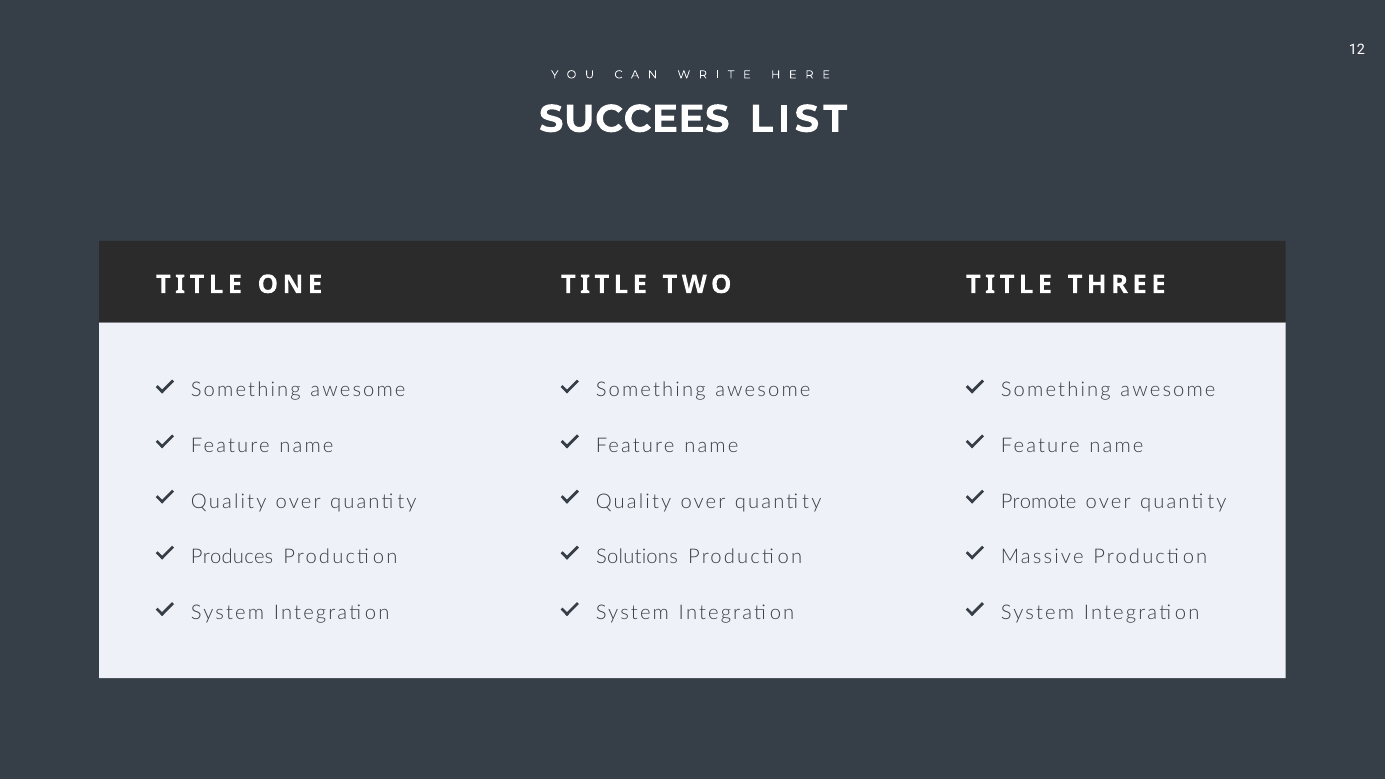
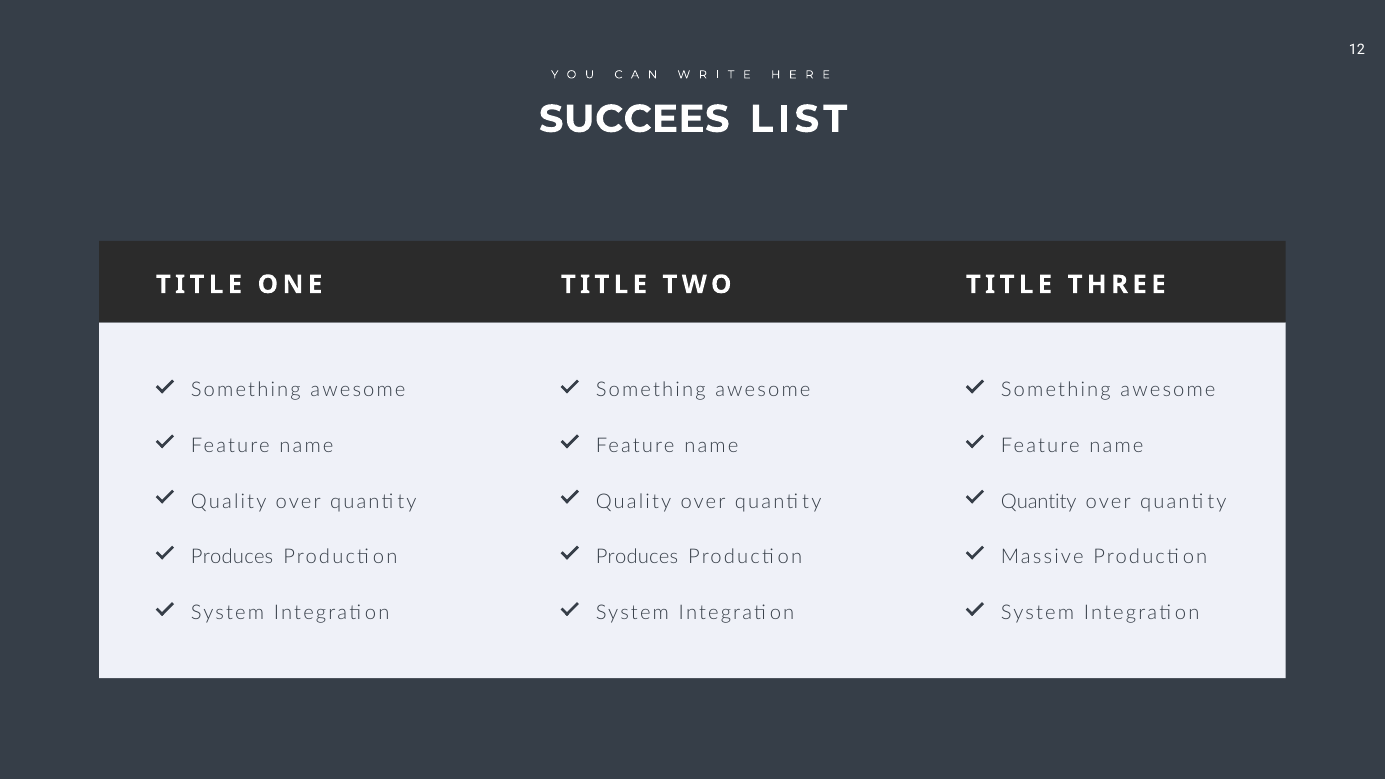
Promote at (1039, 502): Promote -> Quantity
Solutions at (637, 557): Solutions -> Produces
